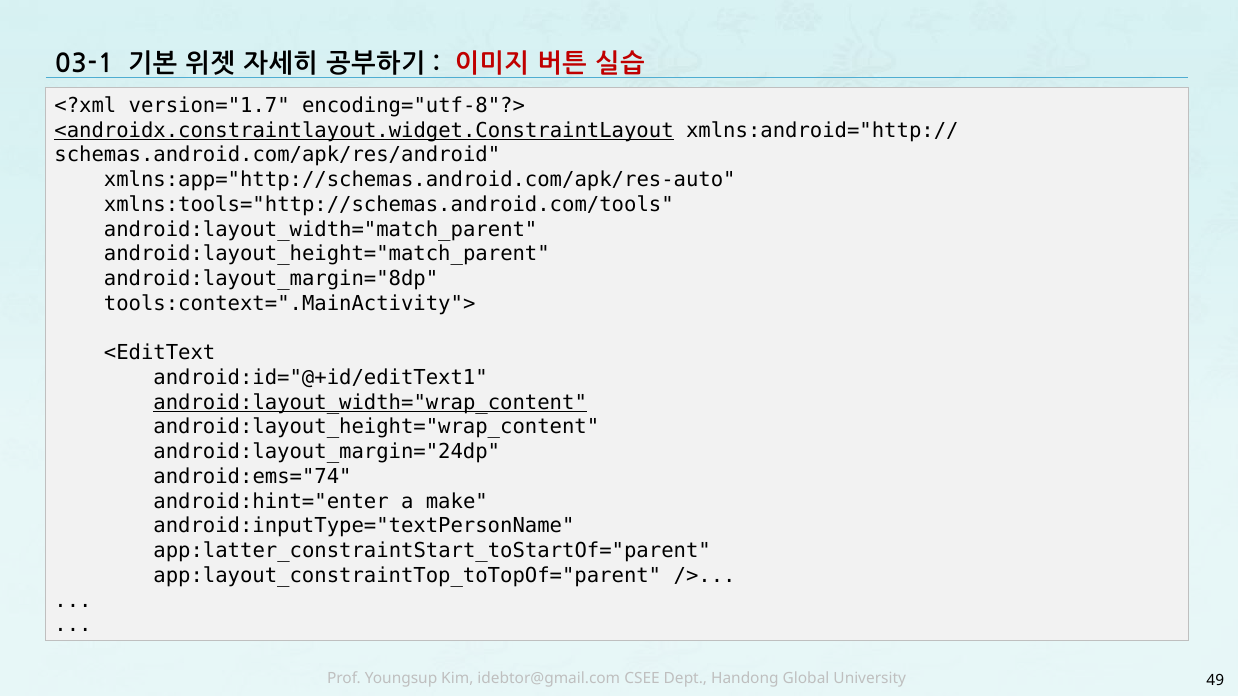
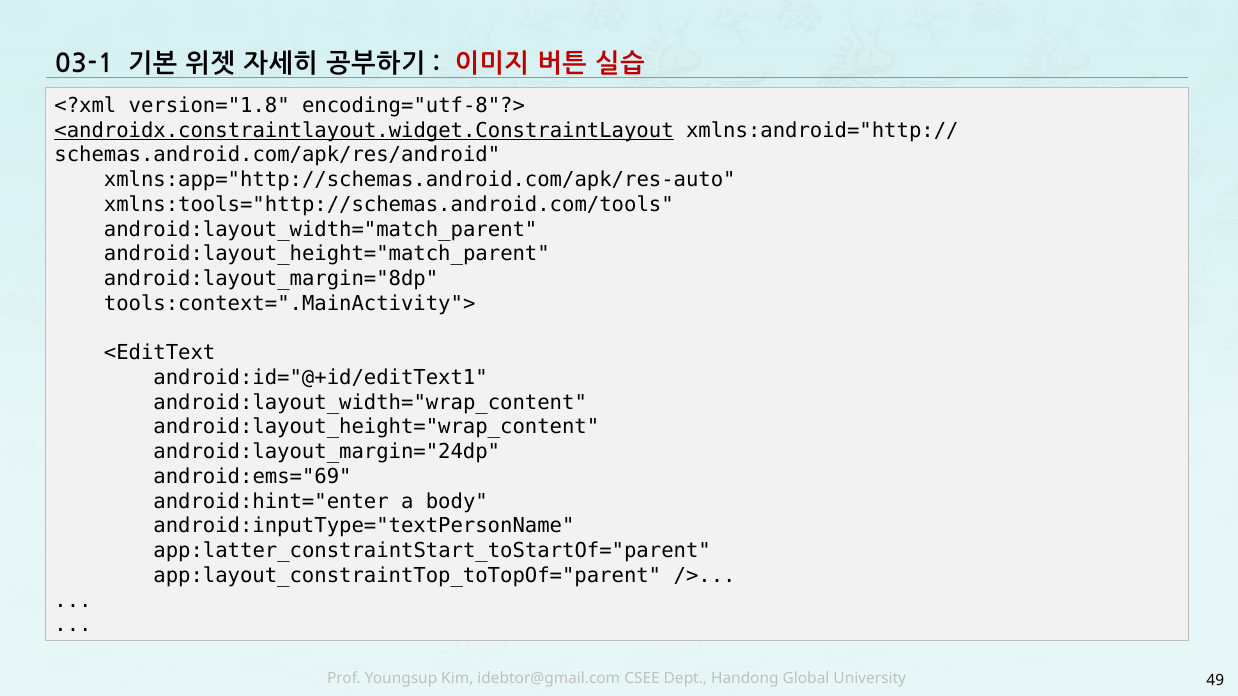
version="1.7: version="1.7 -> version="1.8
android:layout_width="wrap_content underline: present -> none
android:ems="74: android:ems="74 -> android:ems="69
make: make -> body
